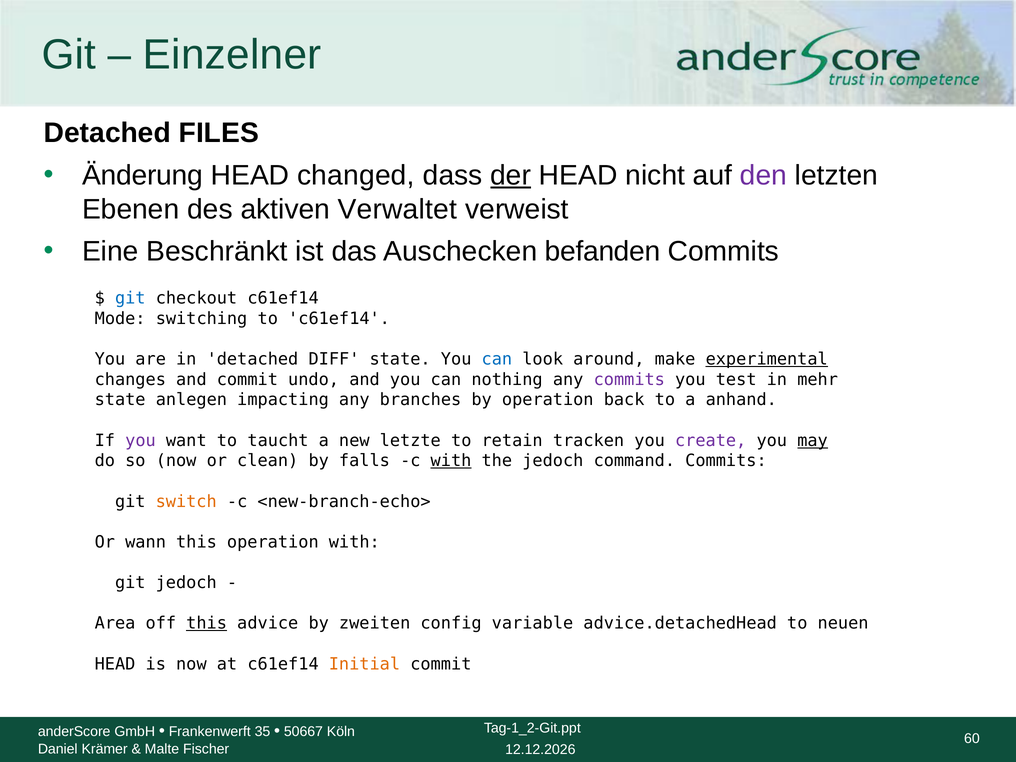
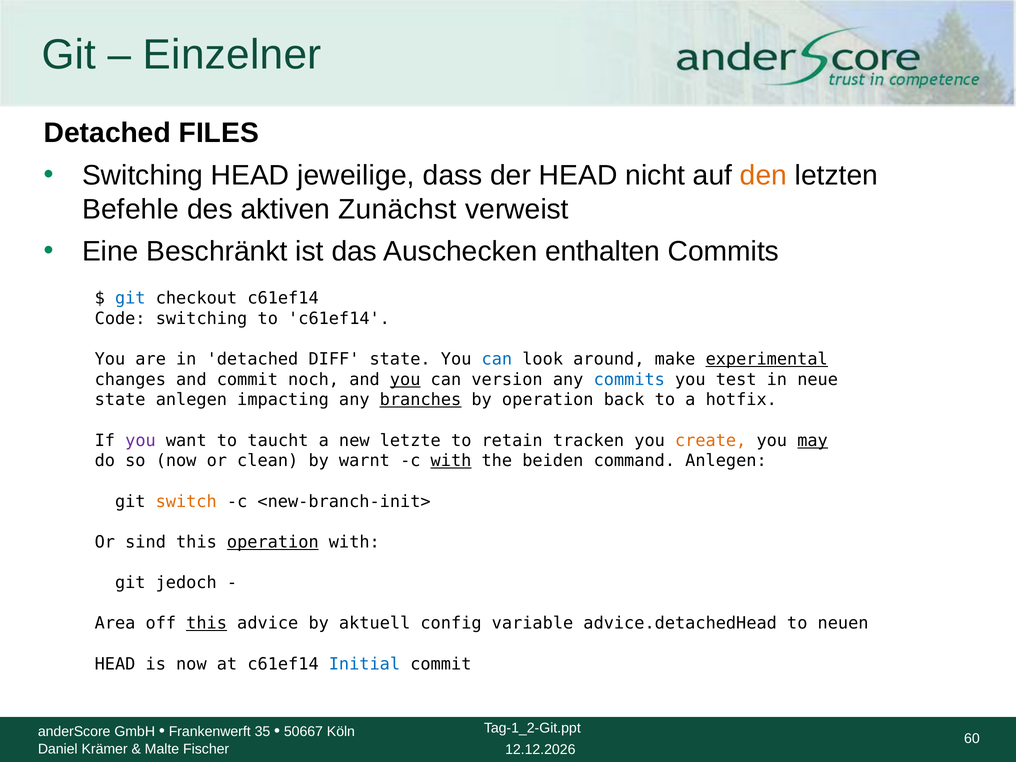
Änderung at (143, 175): Änderung -> Switching
changed: changed -> jeweilige
der underline: present -> none
den colour: purple -> orange
Ebenen: Ebenen -> Befehle
Verwaltet: Verwaltet -> Zunächst
befanden: befanden -> enthalten
Mode: Mode -> Code
undo: undo -> noch
you at (405, 380) underline: none -> present
nothing: nothing -> version
commits at (629, 380) colour: purple -> blue
mehr: mehr -> neue
branches underline: none -> present
anhand: anhand -> hotfix
create colour: purple -> orange
falls: falls -> warnt
the jedoch: jedoch -> beiden
command Commits: Commits -> Anlegen
<new-branch-echo>: <new-branch-echo> -> <new-branch-init>
wann: wann -> sind
operation at (273, 542) underline: none -> present
zweiten: zweiten -> aktuell
Initial colour: orange -> blue
